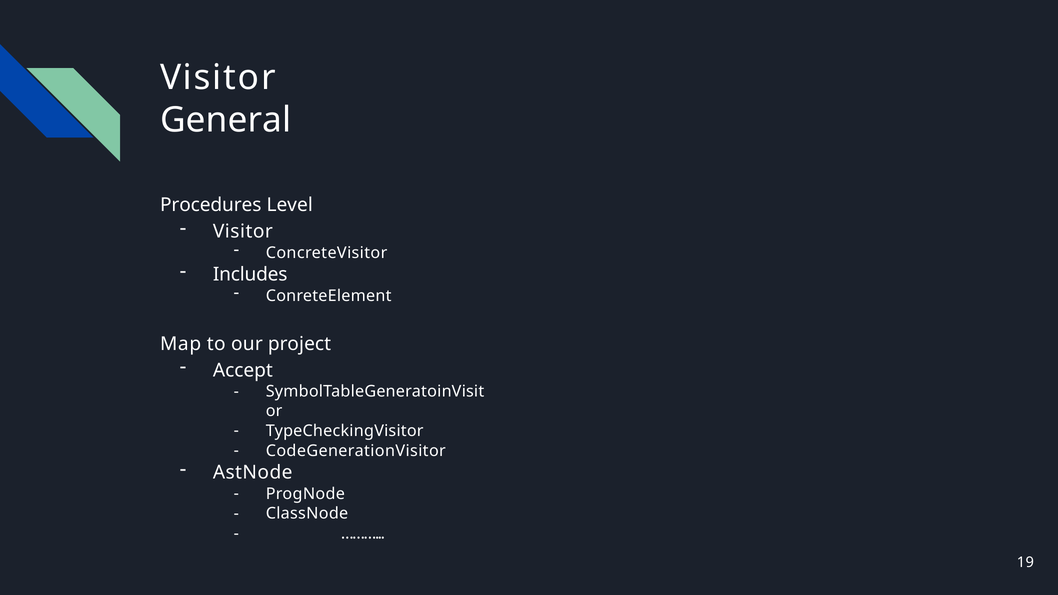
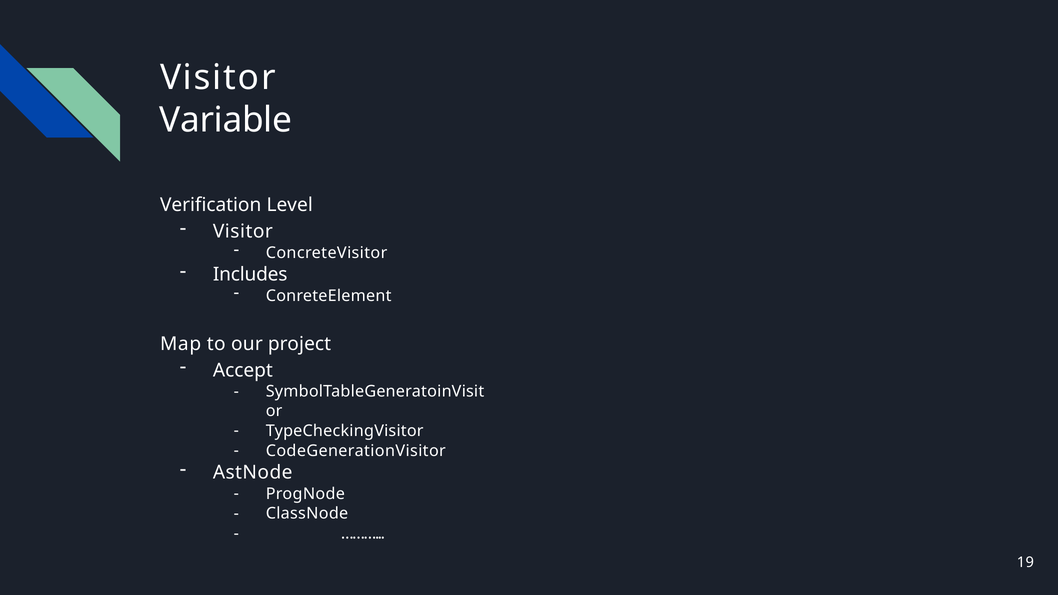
General: General -> Variable
Procedures: Procedures -> Verification
